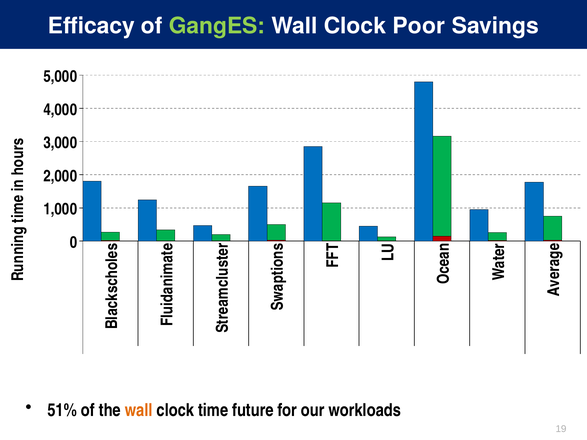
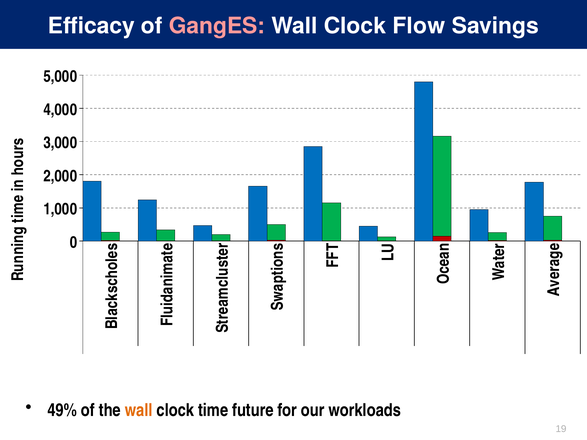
GangES colour: light green -> pink
Poor: Poor -> Flow
51%: 51% -> 49%
